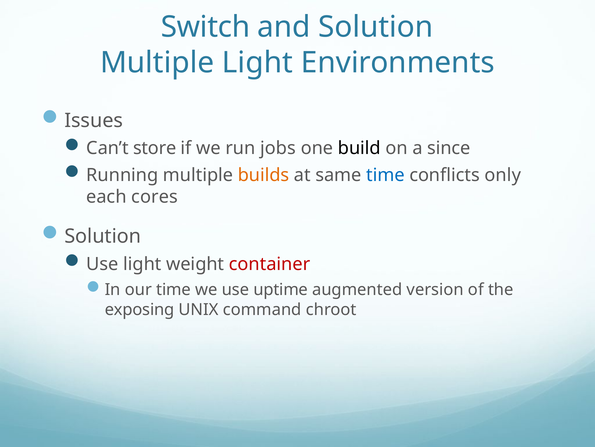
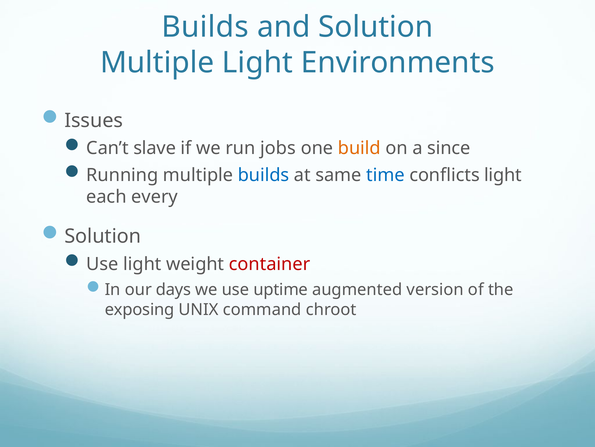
Switch at (205, 27): Switch -> Builds
store: store -> slave
build colour: black -> orange
builds at (264, 175) colour: orange -> blue
conflicts only: only -> light
cores: cores -> every
our time: time -> days
